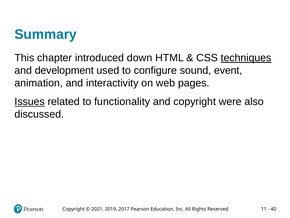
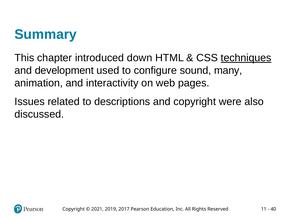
event: event -> many
Issues underline: present -> none
functionality: functionality -> descriptions
